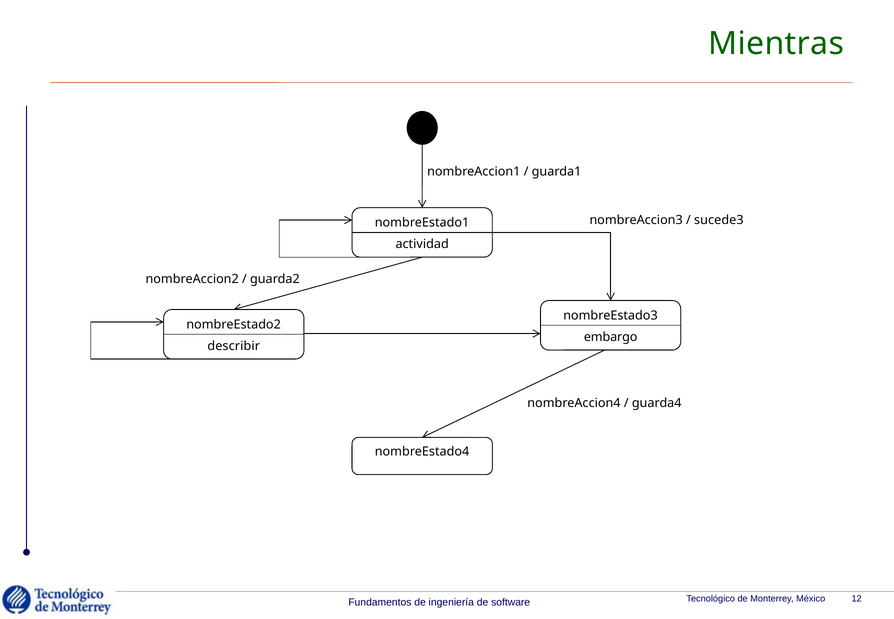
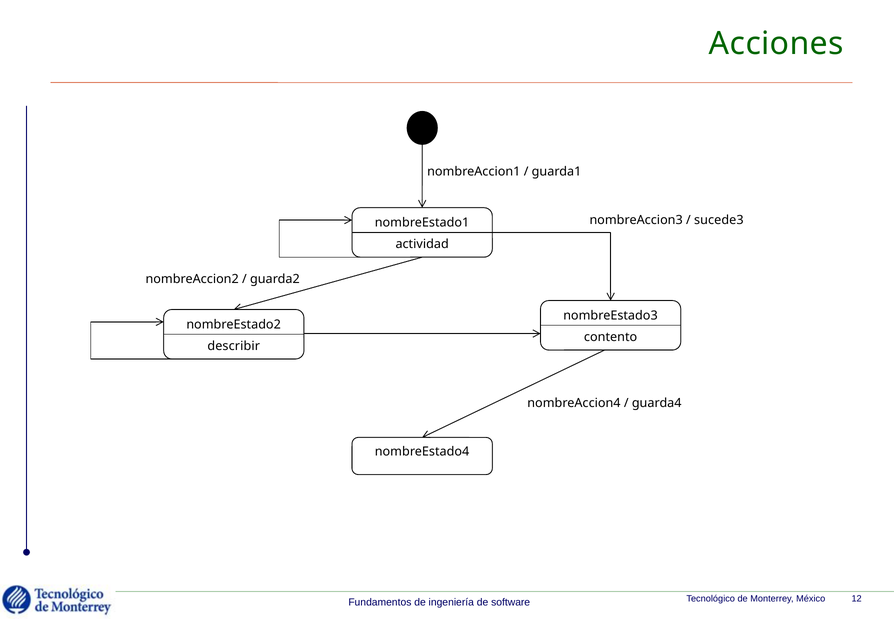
Mientras: Mientras -> Acciones
embargo: embargo -> contento
